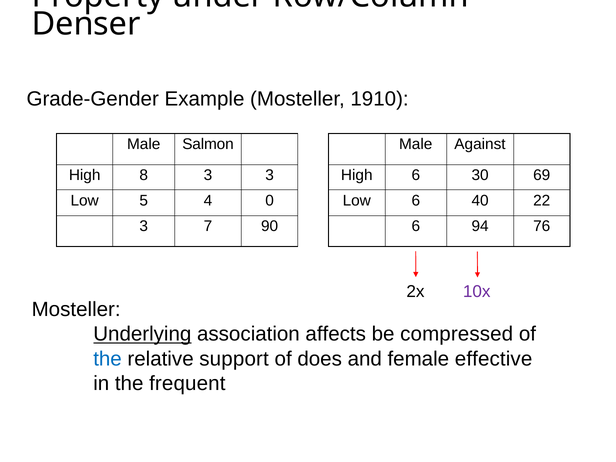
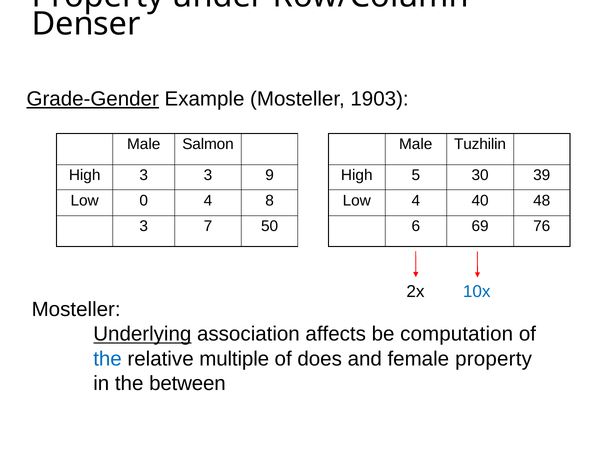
Grade-Gender underline: none -> present
1910: 1910 -> 1903
Against: Against -> Tuzhilin
High 8: 8 -> 3
3 3: 3 -> 9
High 6: 6 -> 5
69: 69 -> 39
5: 5 -> 0
0: 0 -> 8
Low 6: 6 -> 4
22: 22 -> 48
90: 90 -> 50
94: 94 -> 69
10x colour: purple -> blue
compressed: compressed -> computation
support: support -> multiple
female effective: effective -> property
frequent: frequent -> between
